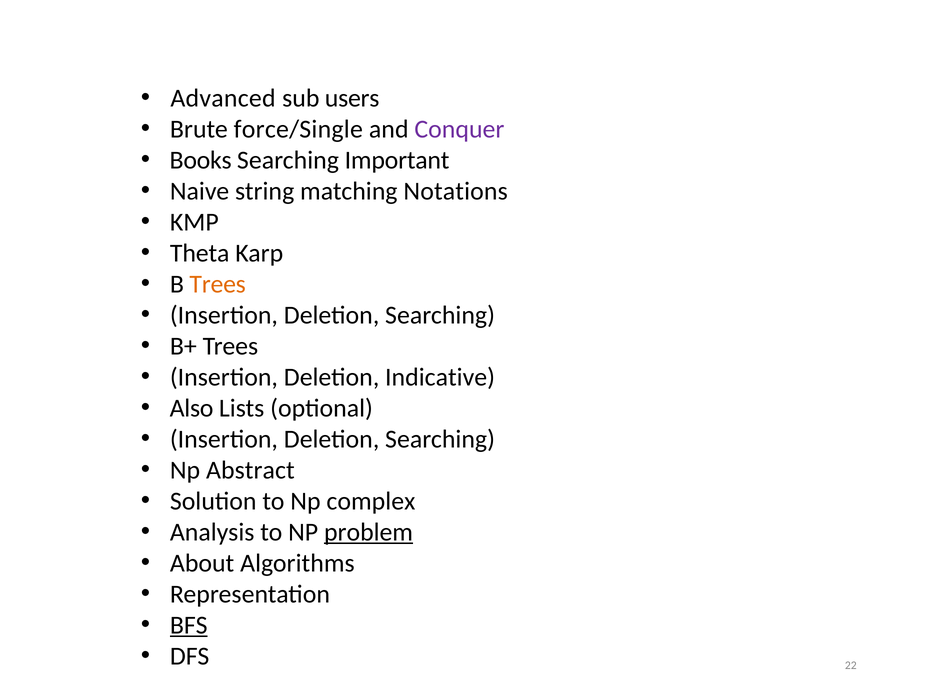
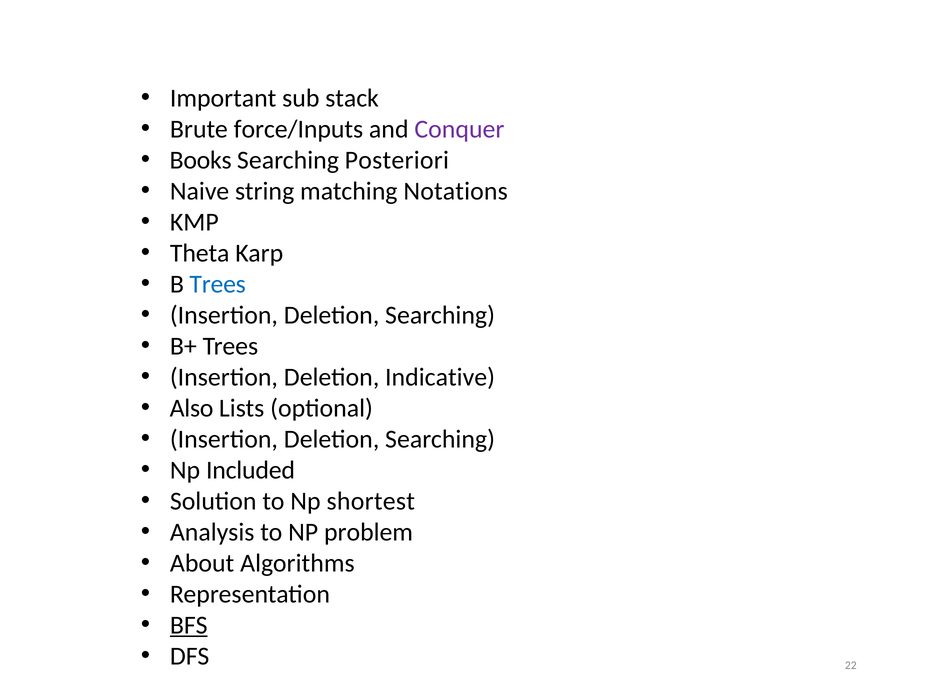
Advanced: Advanced -> Important
users: users -> stack
force/Single: force/Single -> force/Inputs
Important: Important -> Posteriori
Trees at (218, 284) colour: orange -> blue
Abstract: Abstract -> Included
complex: complex -> shortest
problem underline: present -> none
